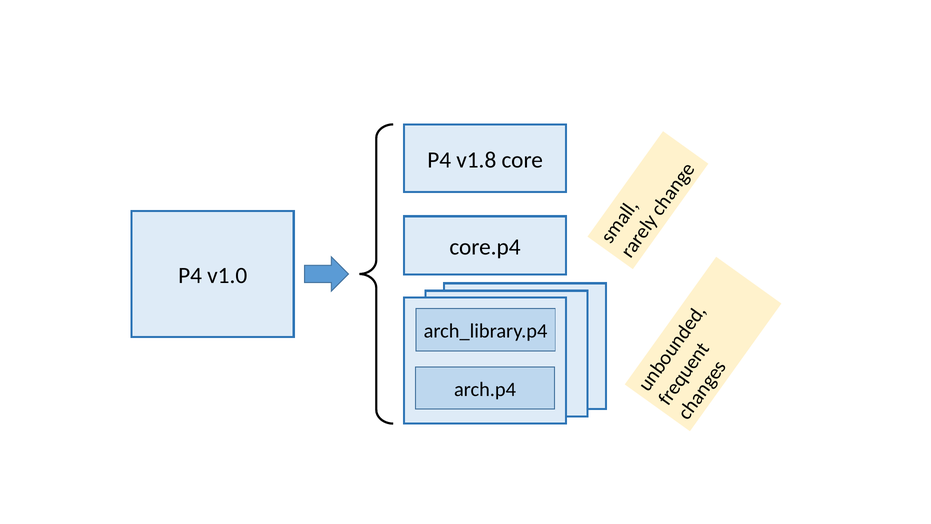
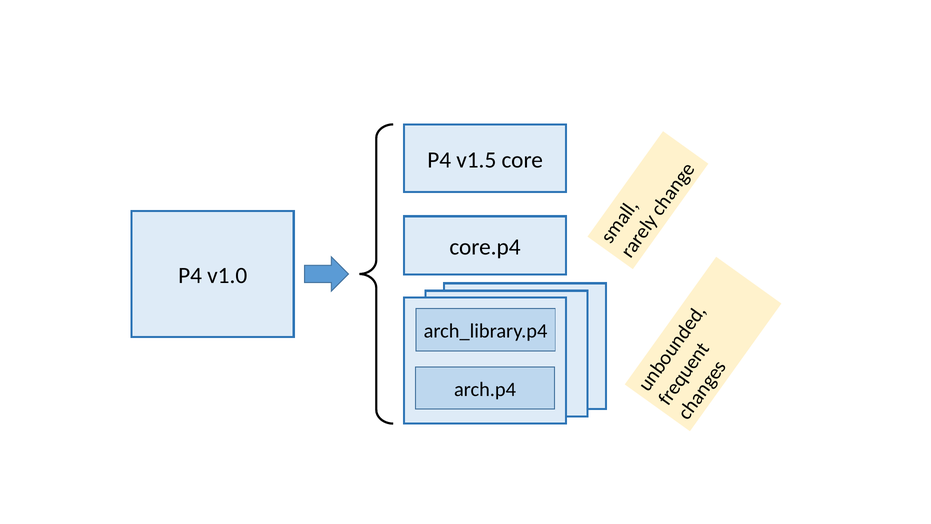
v1.8: v1.8 -> v1.5
